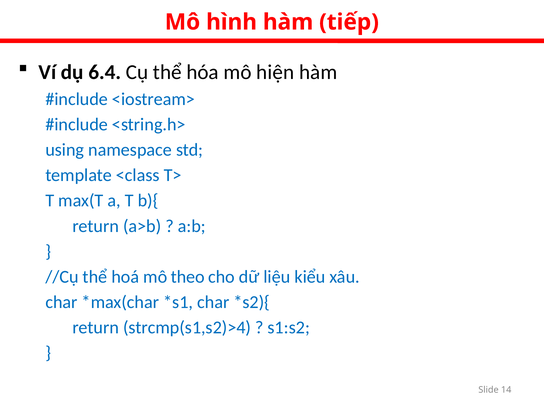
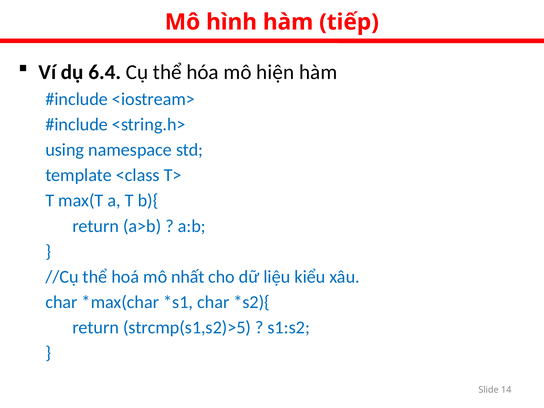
theo: theo -> nhất
strcmp(s1,s2)>4: strcmp(s1,s2)>4 -> strcmp(s1,s2)>5
